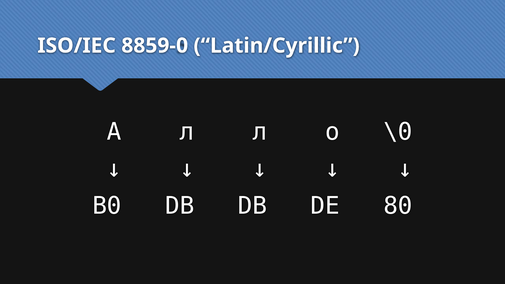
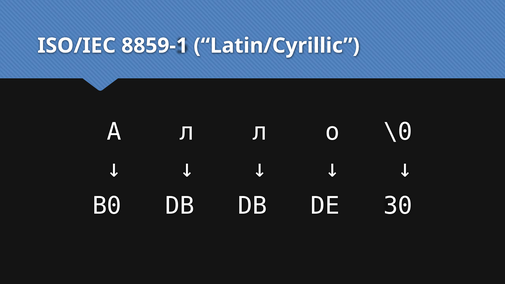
8859-0: 8859-0 -> 8859-1
80: 80 -> 30
